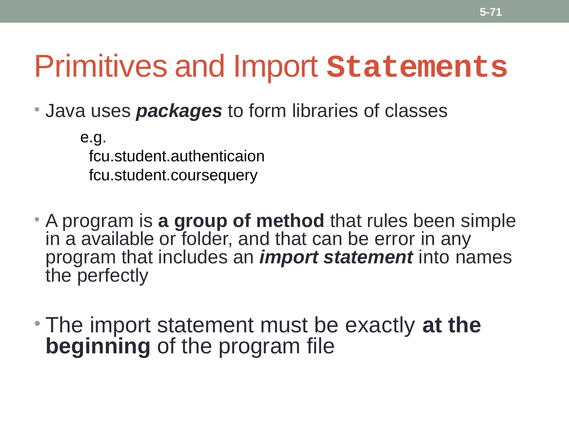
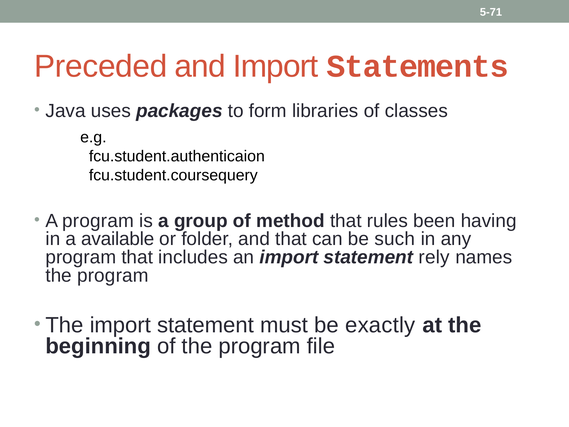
Primitives: Primitives -> Preceded
simple: simple -> having
error: error -> such
into: into -> rely
perfectly at (113, 275): perfectly -> program
